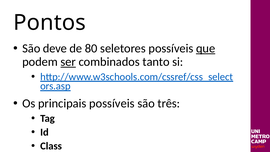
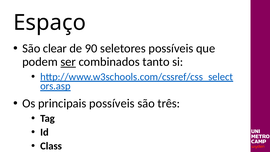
Pontos: Pontos -> Espaço
deve: deve -> clear
80: 80 -> 90
que underline: present -> none
